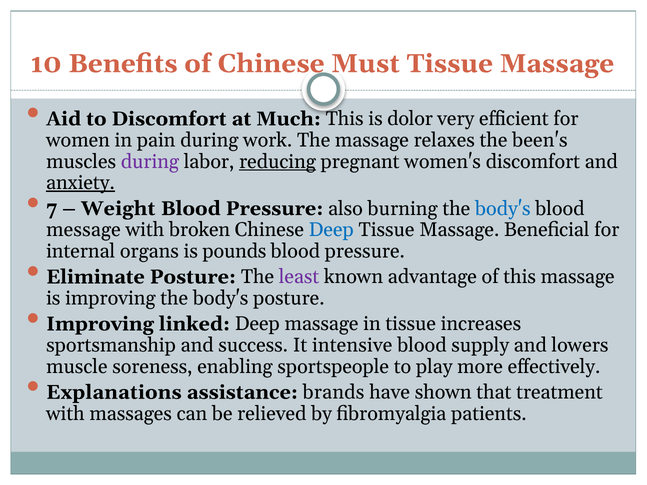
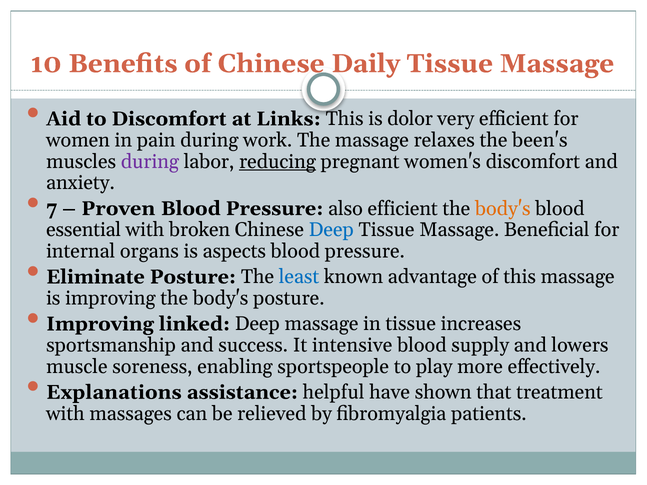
Must: Must -> Daily
Much: Much -> Links
anxiety underline: present -> none
Weight: Weight -> Proven
also burning: burning -> efficient
body's at (503, 209) colour: blue -> orange
message: message -> essential
pounds: pounds -> aspects
least colour: purple -> blue
brands: brands -> helpful
